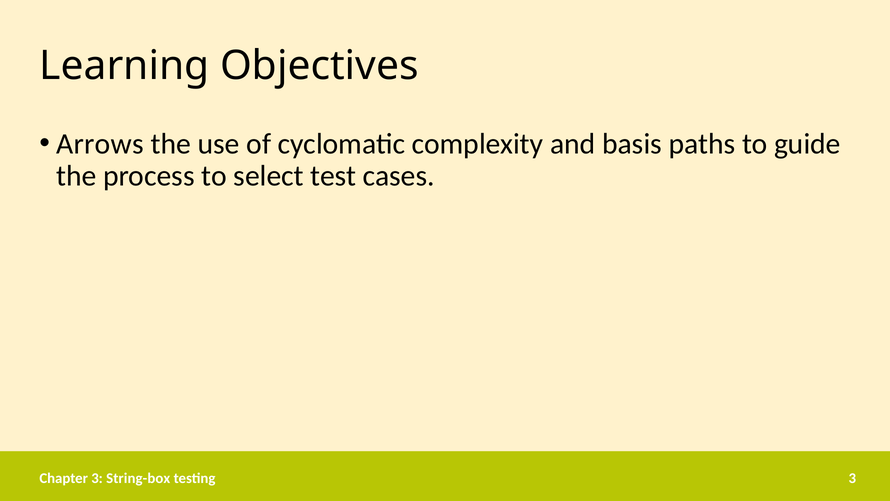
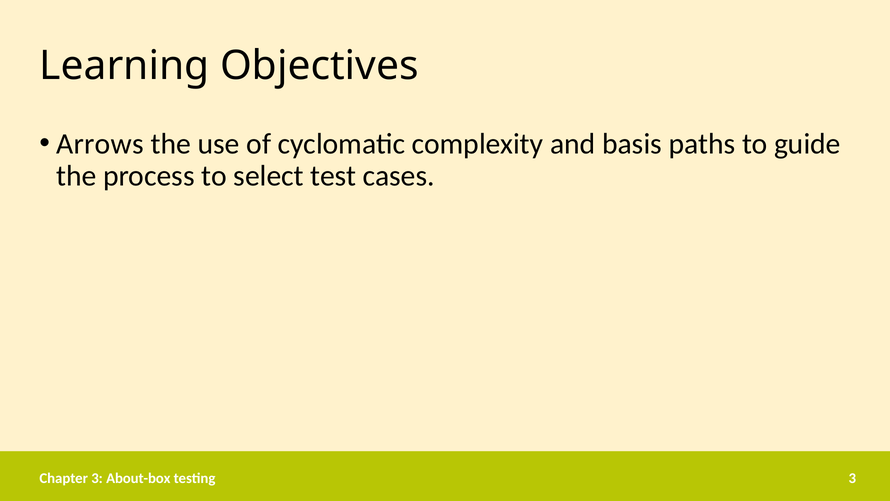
String-box: String-box -> About-box
